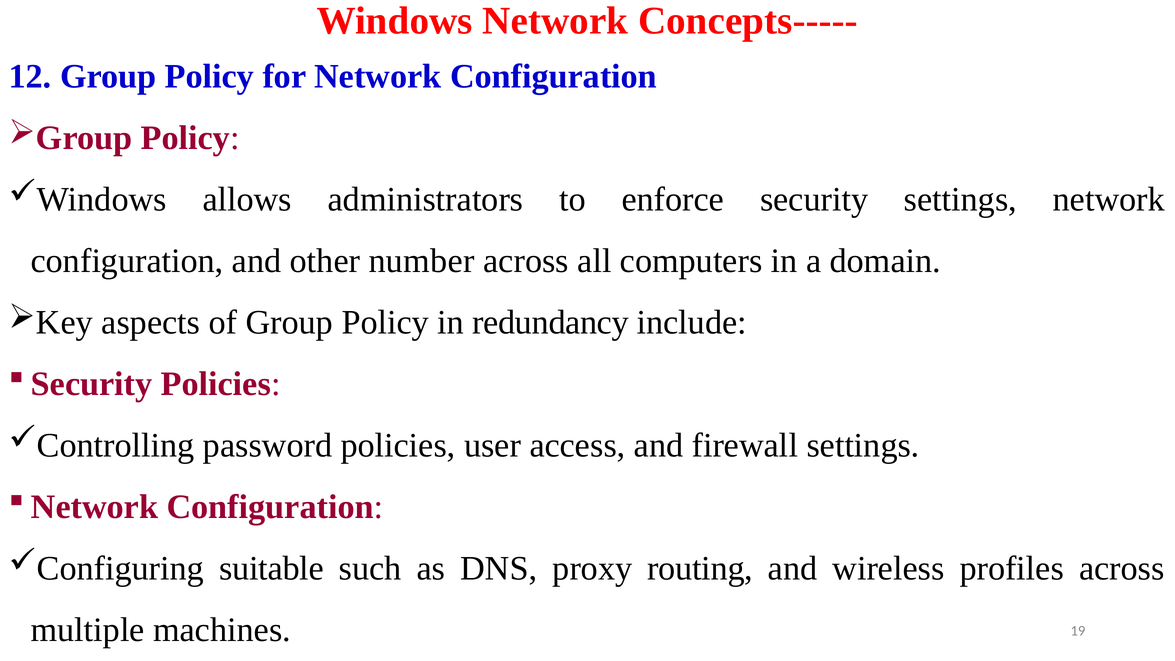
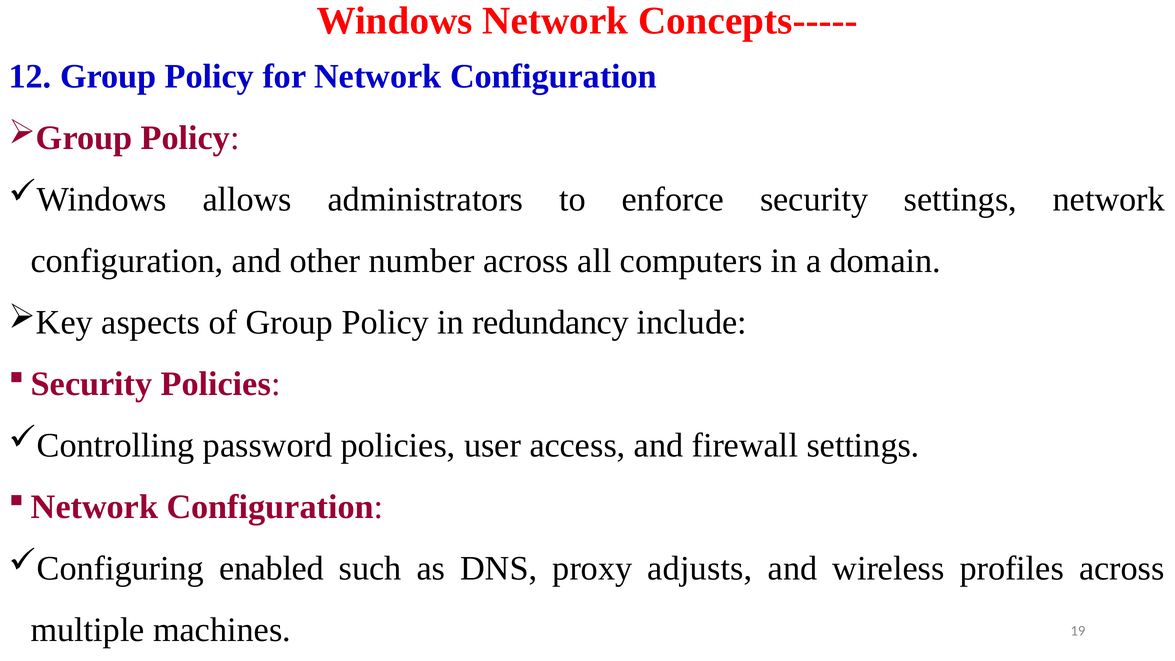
suitable: suitable -> enabled
routing: routing -> adjusts
